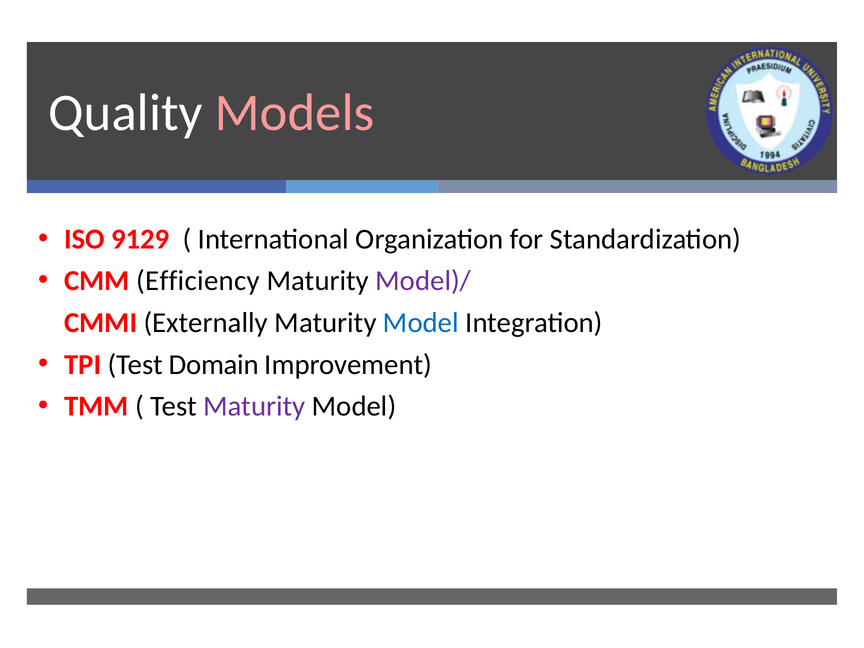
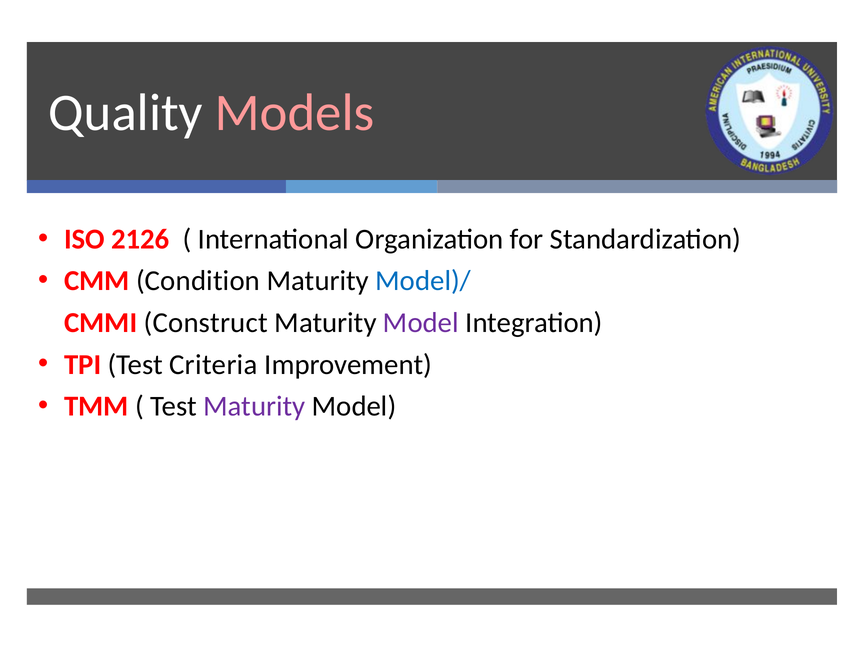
9129: 9129 -> 2126
Efficiency: Efficiency -> Condition
Model)/ colour: purple -> blue
Externally: Externally -> Construct
Model at (421, 323) colour: blue -> purple
Domain: Domain -> Criteria
